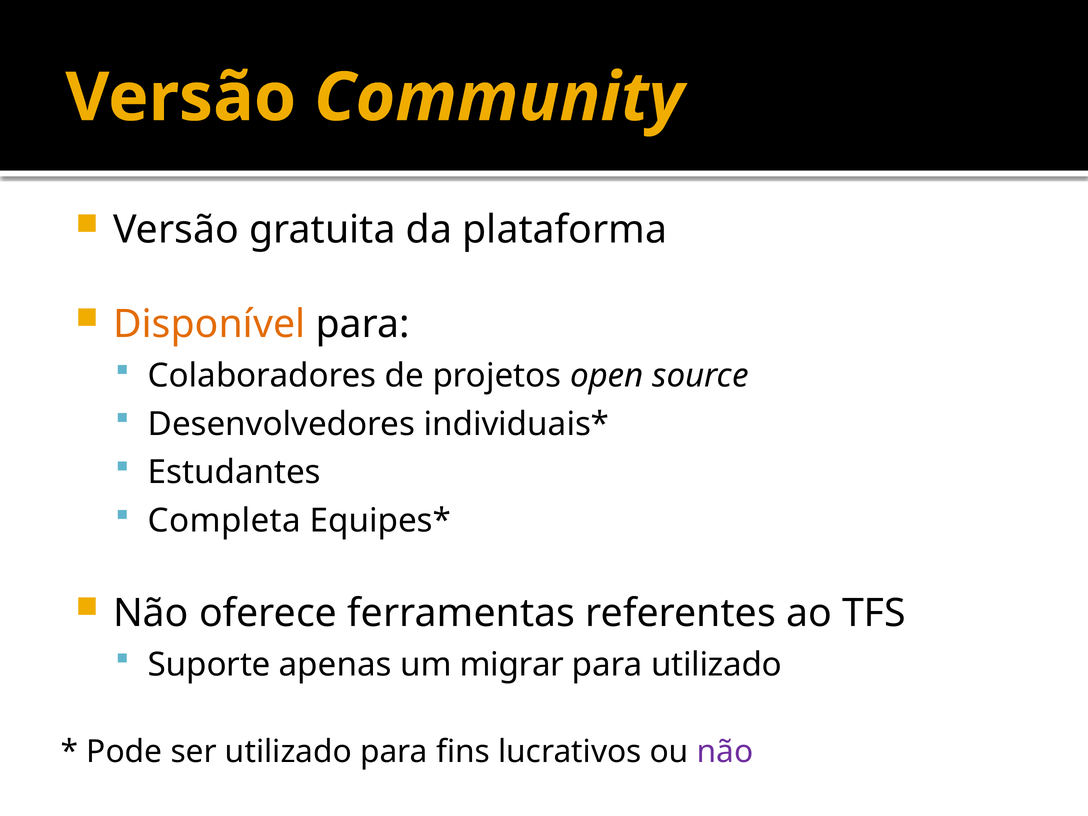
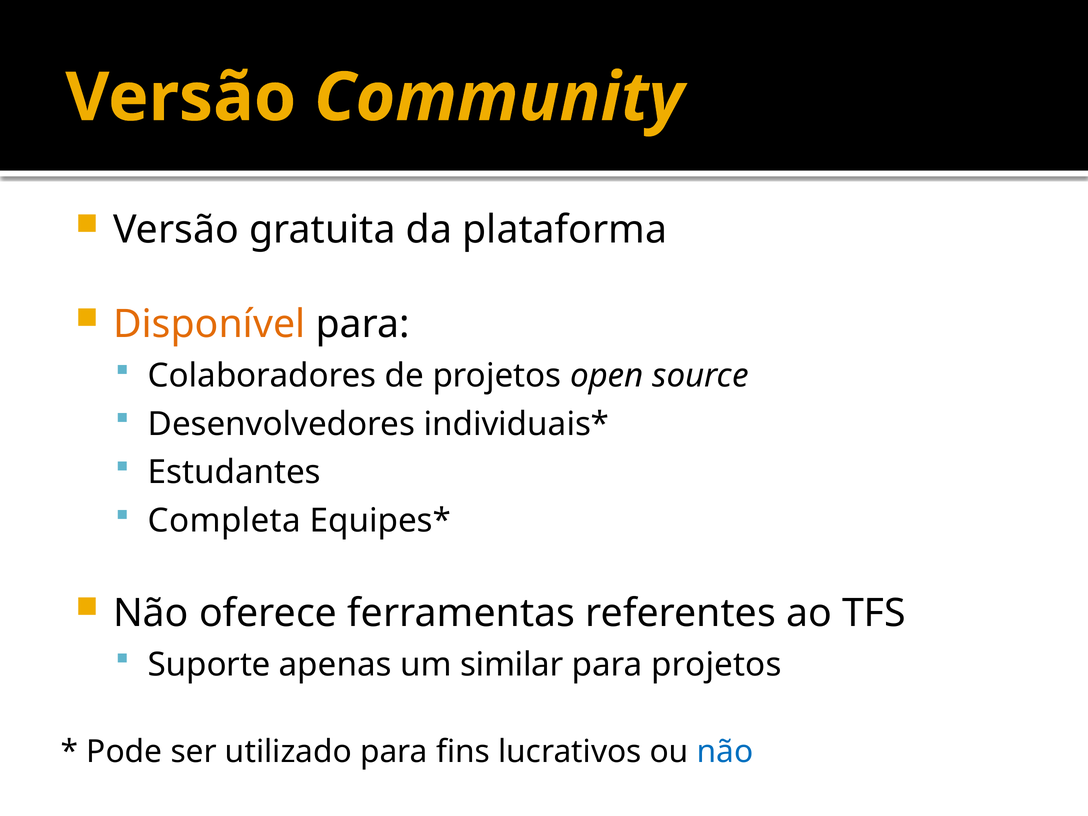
migrar: migrar -> similar
para utilizado: utilizado -> projetos
não at (725, 752) colour: purple -> blue
